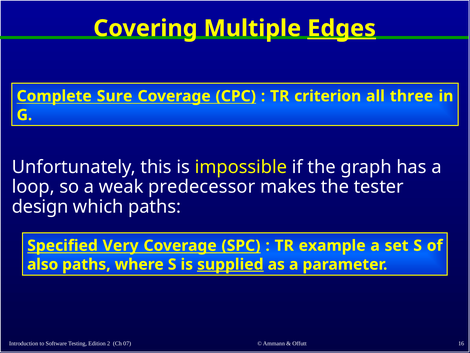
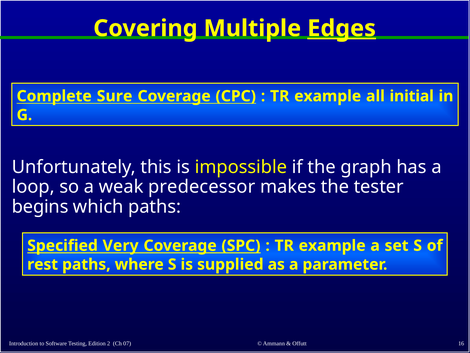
criterion at (328, 96): criterion -> example
three: three -> initial
design: design -> begins
also: also -> rest
supplied underline: present -> none
